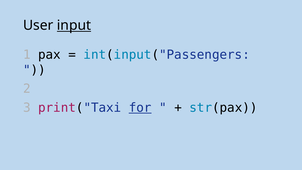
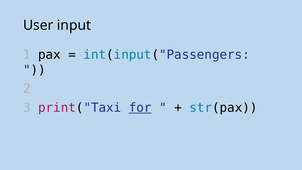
input underline: present -> none
